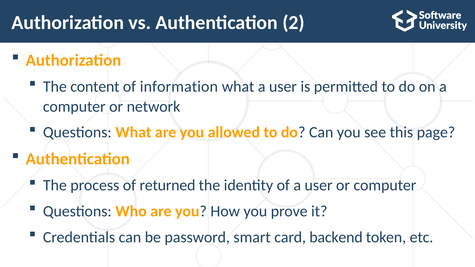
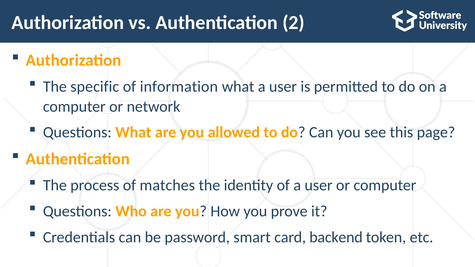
content: content -> specific
returned: returned -> matches
